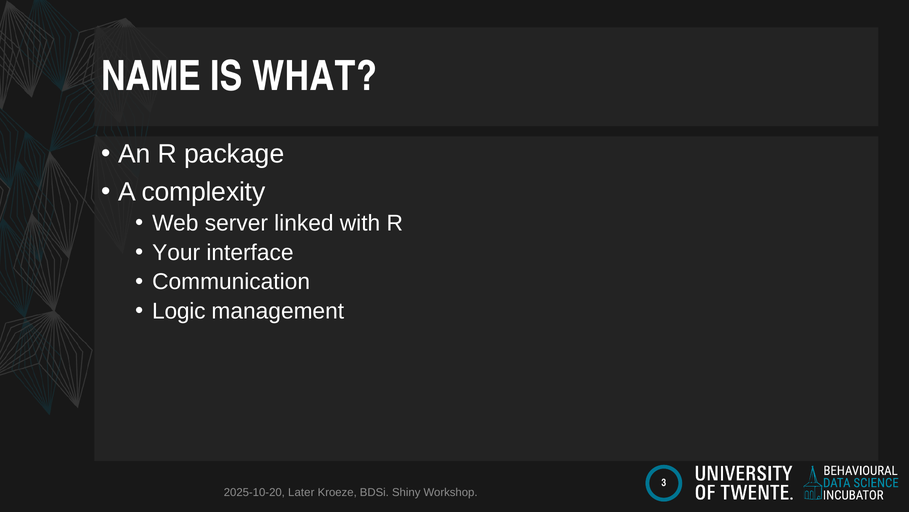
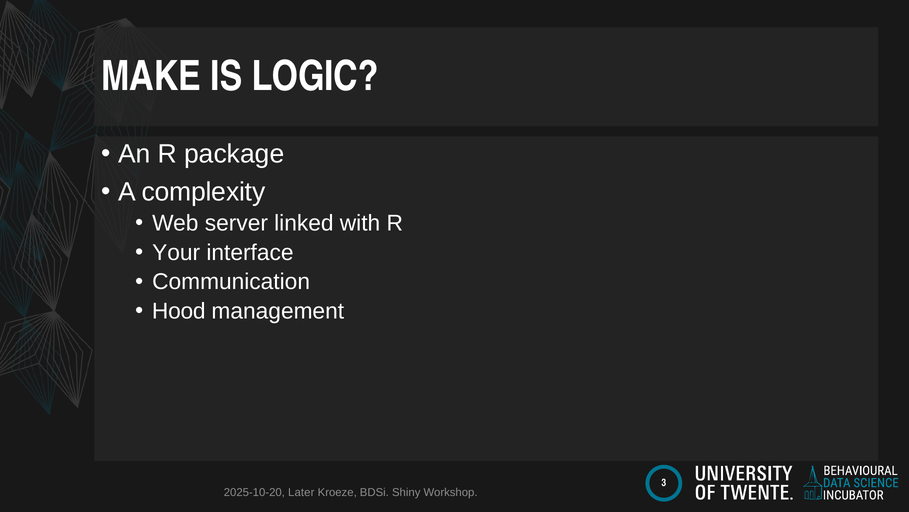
NAME: NAME -> MAKE
WHAT: WHAT -> LOGIC
Logic: Logic -> Hood
